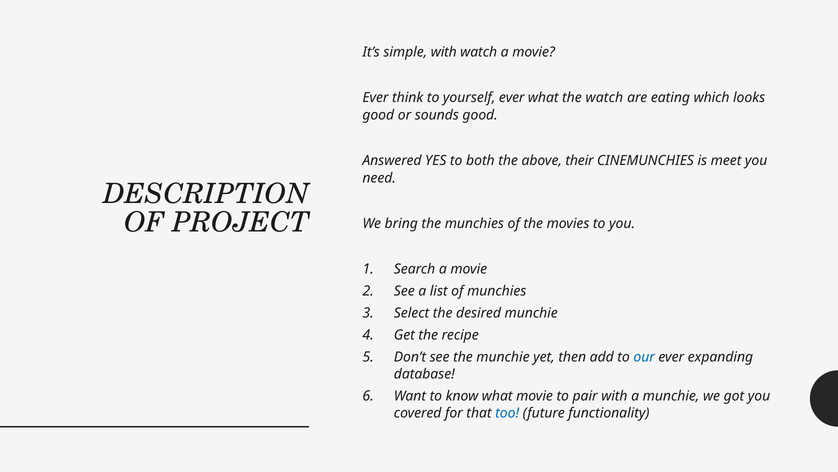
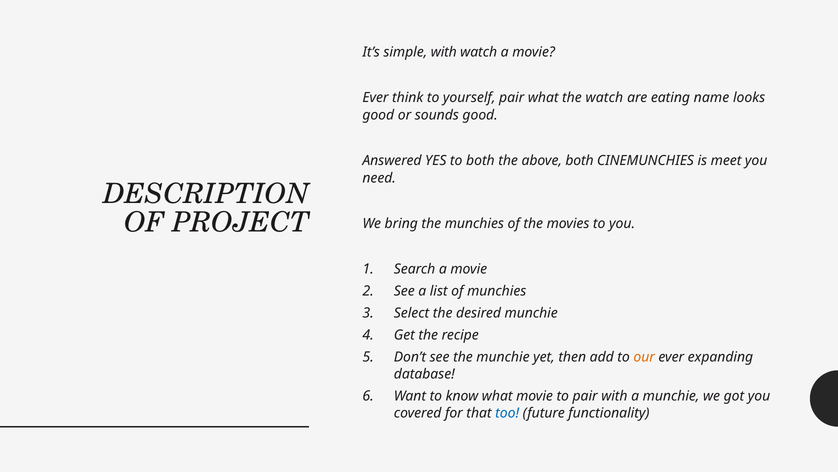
yourself ever: ever -> pair
which: which -> name
above their: their -> both
our colour: blue -> orange
